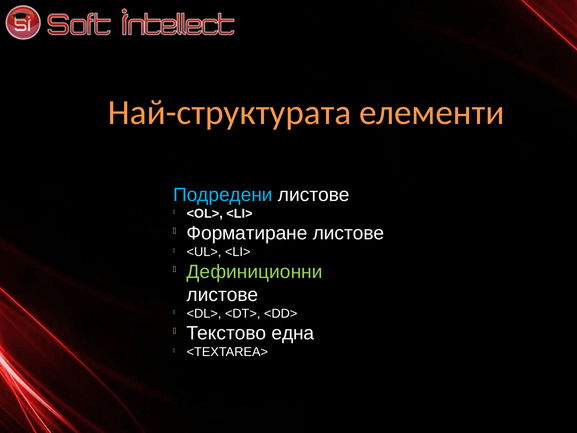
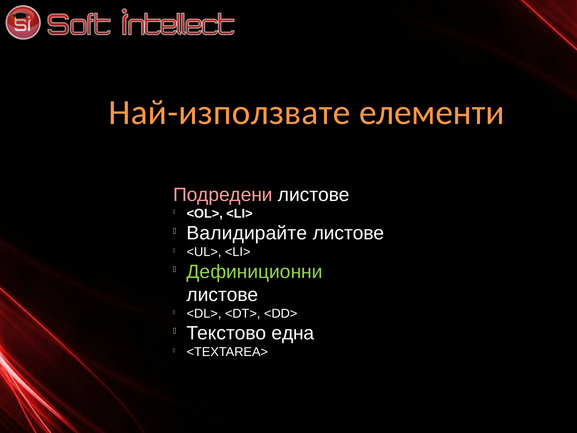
Най-структурата: Най-структурата -> Най-използвате
Подредени colour: light blue -> pink
Форматиране: Форматиране -> Валидирайте
